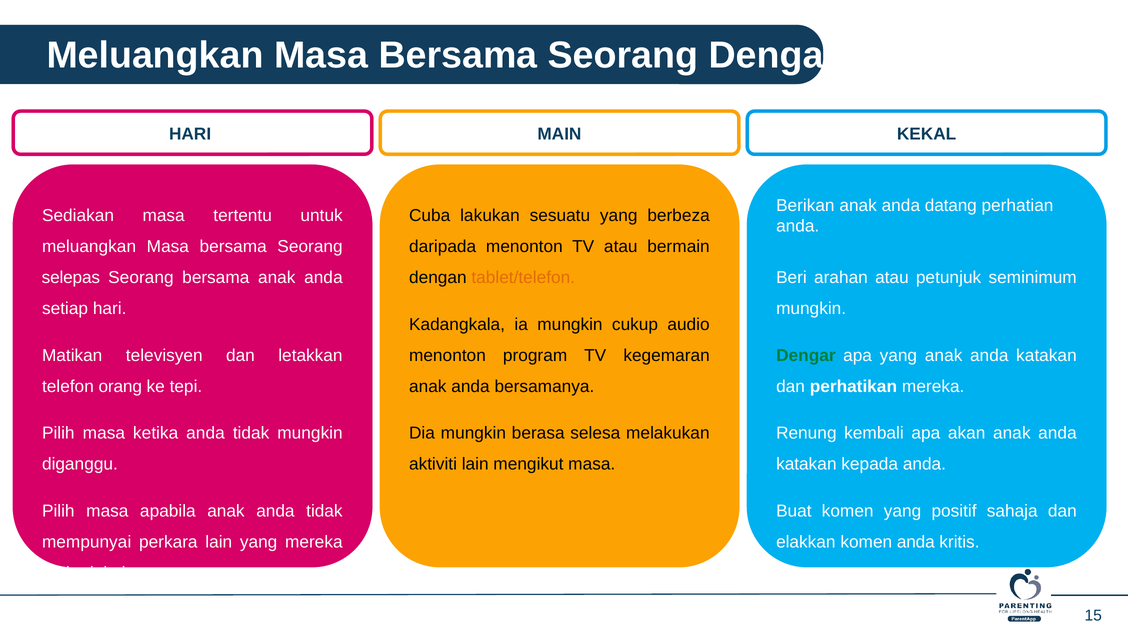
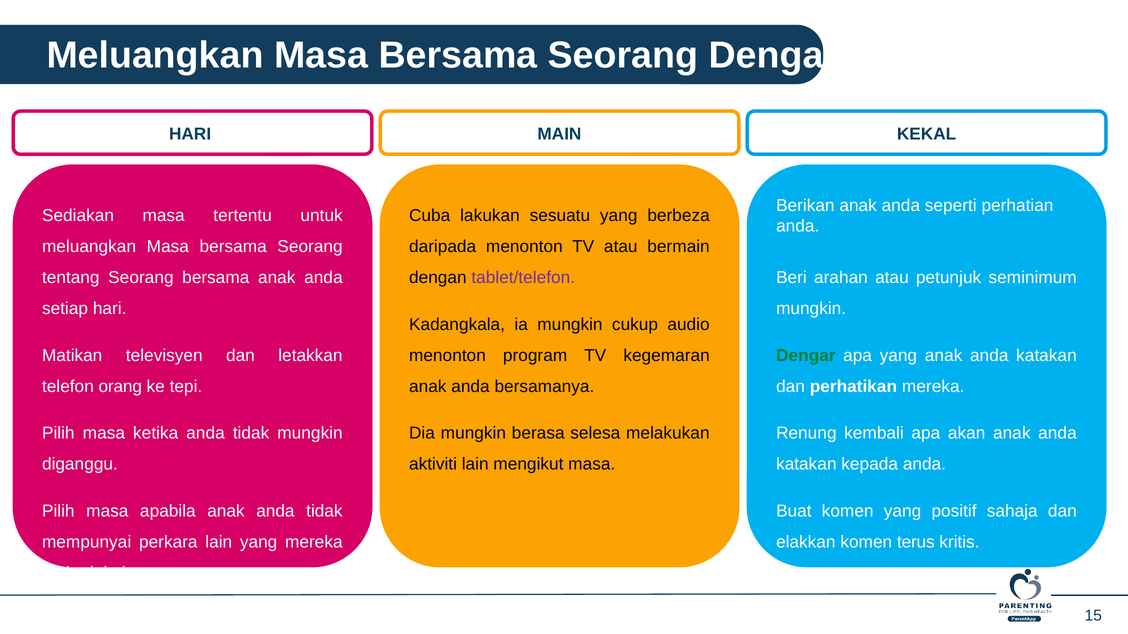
datang: datang -> seperti
selepas: selepas -> tentang
tablet/telefon colour: orange -> purple
komen anda: anda -> terus
